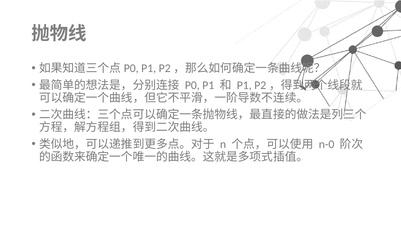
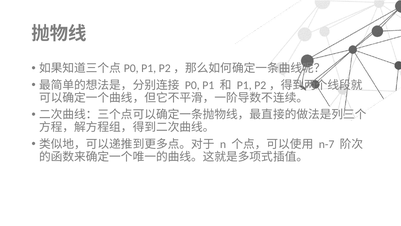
n-0: n-0 -> n-7
